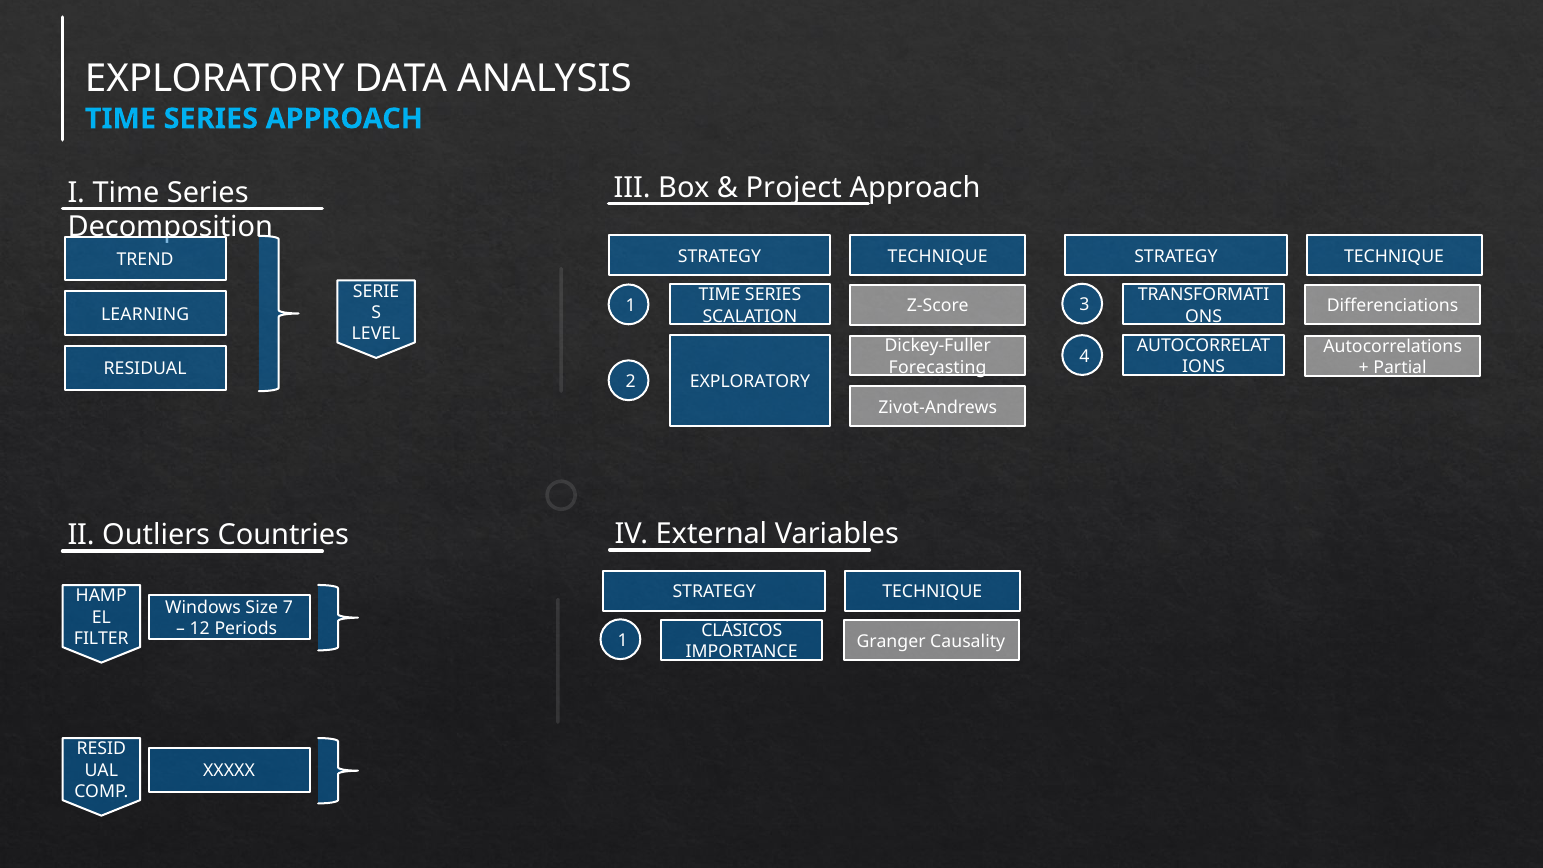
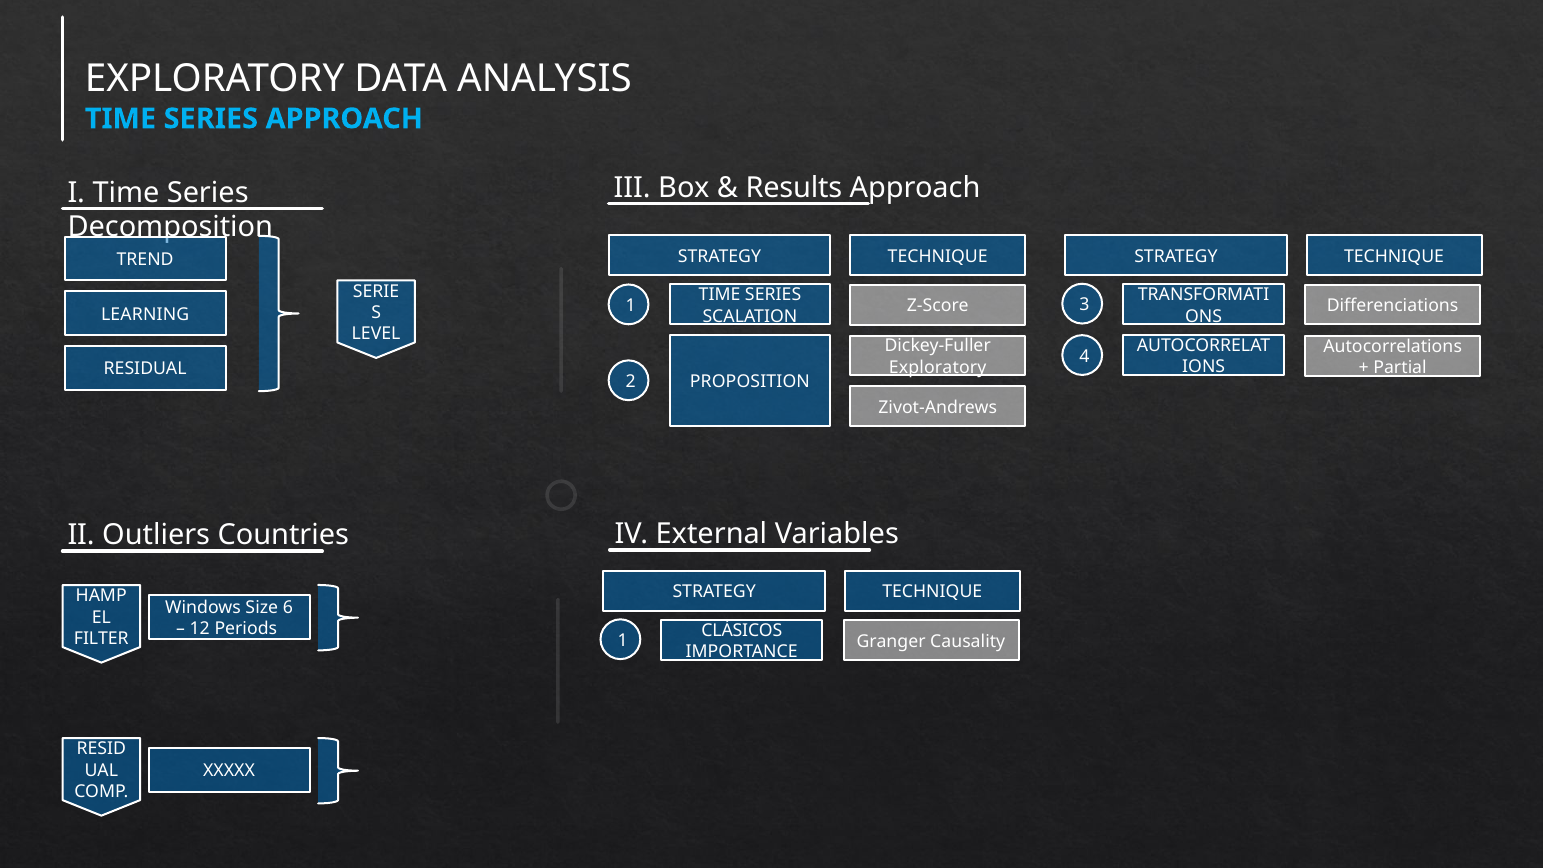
Project: Project -> Results
Forecasting at (938, 367): Forecasting -> Exploratory
EXPLORATORY at (750, 381): EXPLORATORY -> PROPOSITION
7: 7 -> 6
